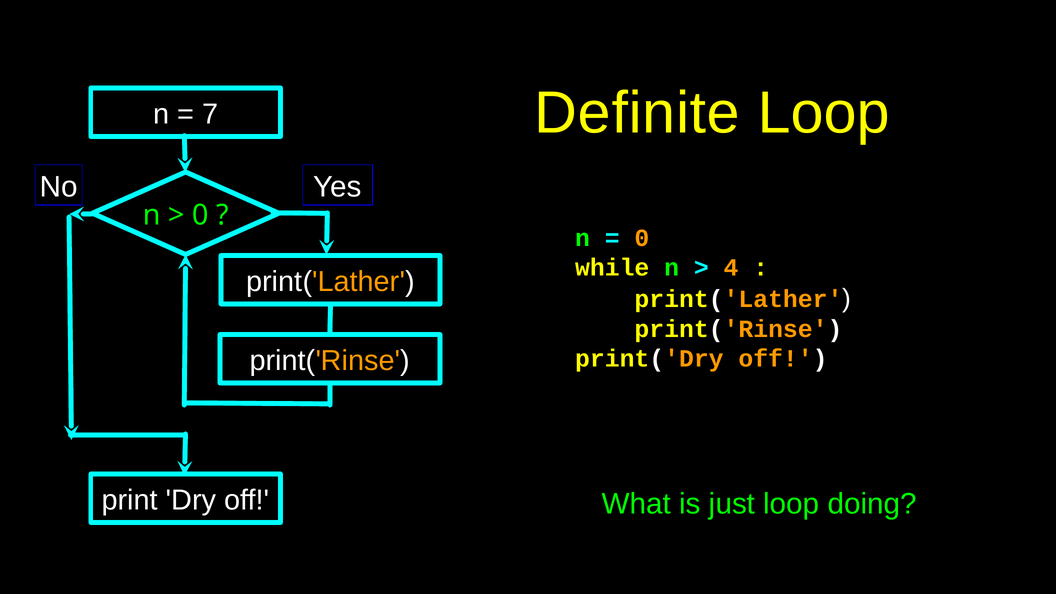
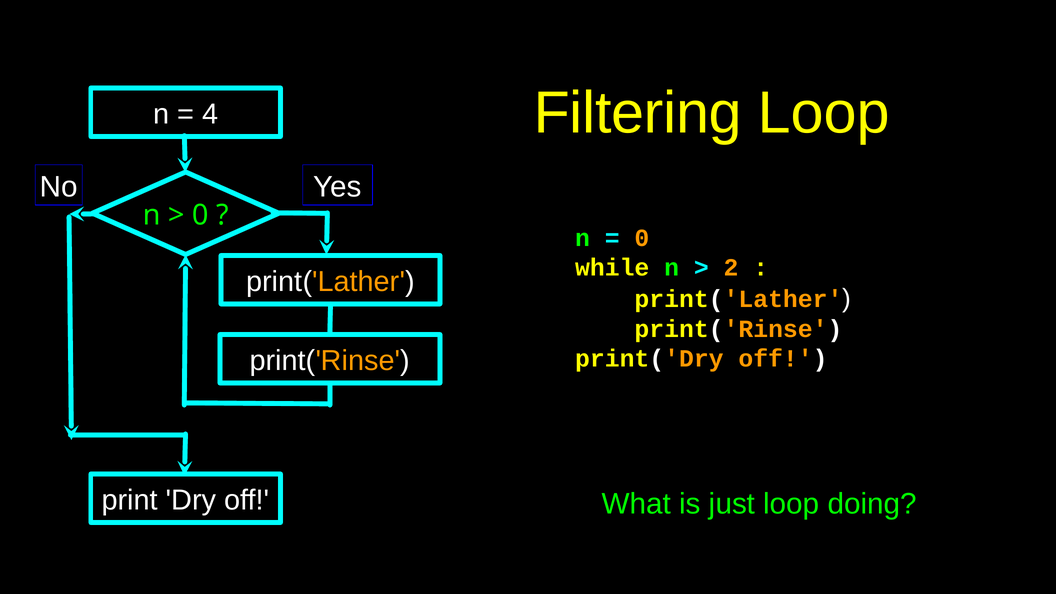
Definite: Definite -> Filtering
7: 7 -> 4
4: 4 -> 2
